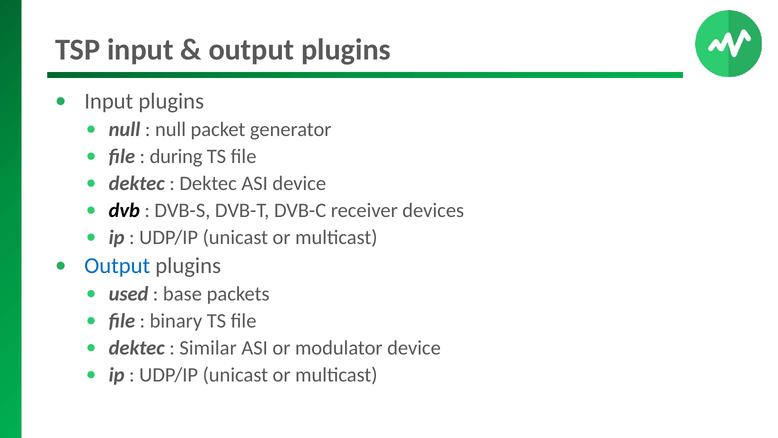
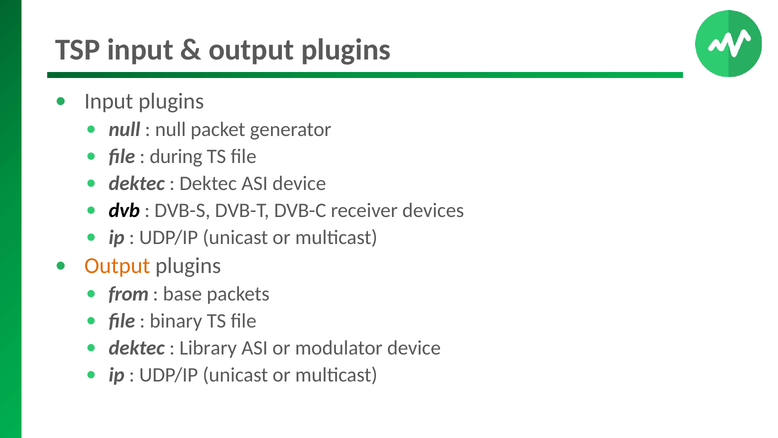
Output at (117, 266) colour: blue -> orange
used: used -> from
Similar: Similar -> Library
